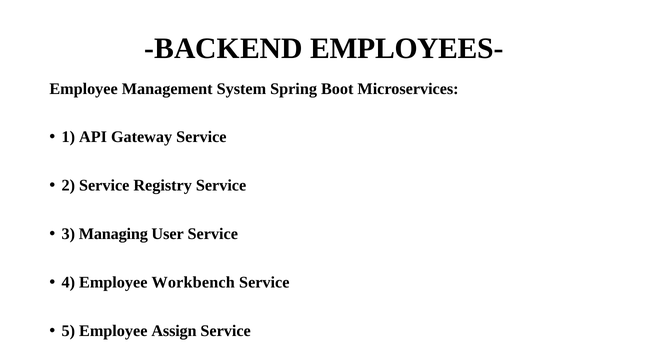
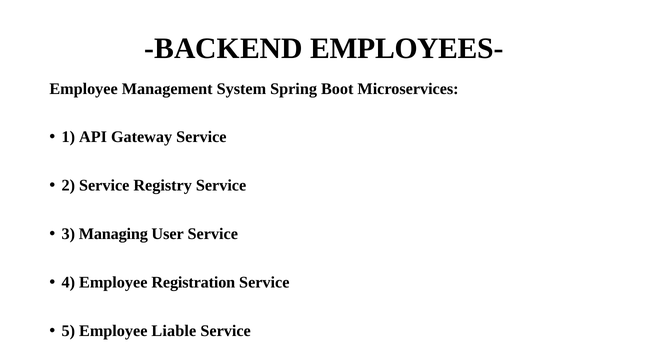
Workbench: Workbench -> Registration
Assign: Assign -> Liable
